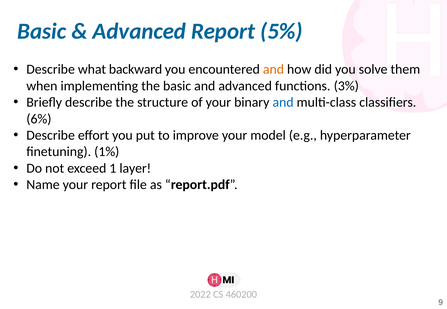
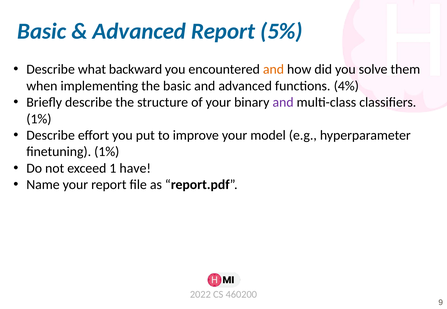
3%: 3% -> 4%
and at (283, 102) colour: blue -> purple
6% at (39, 119): 6% -> 1%
layer: layer -> have
